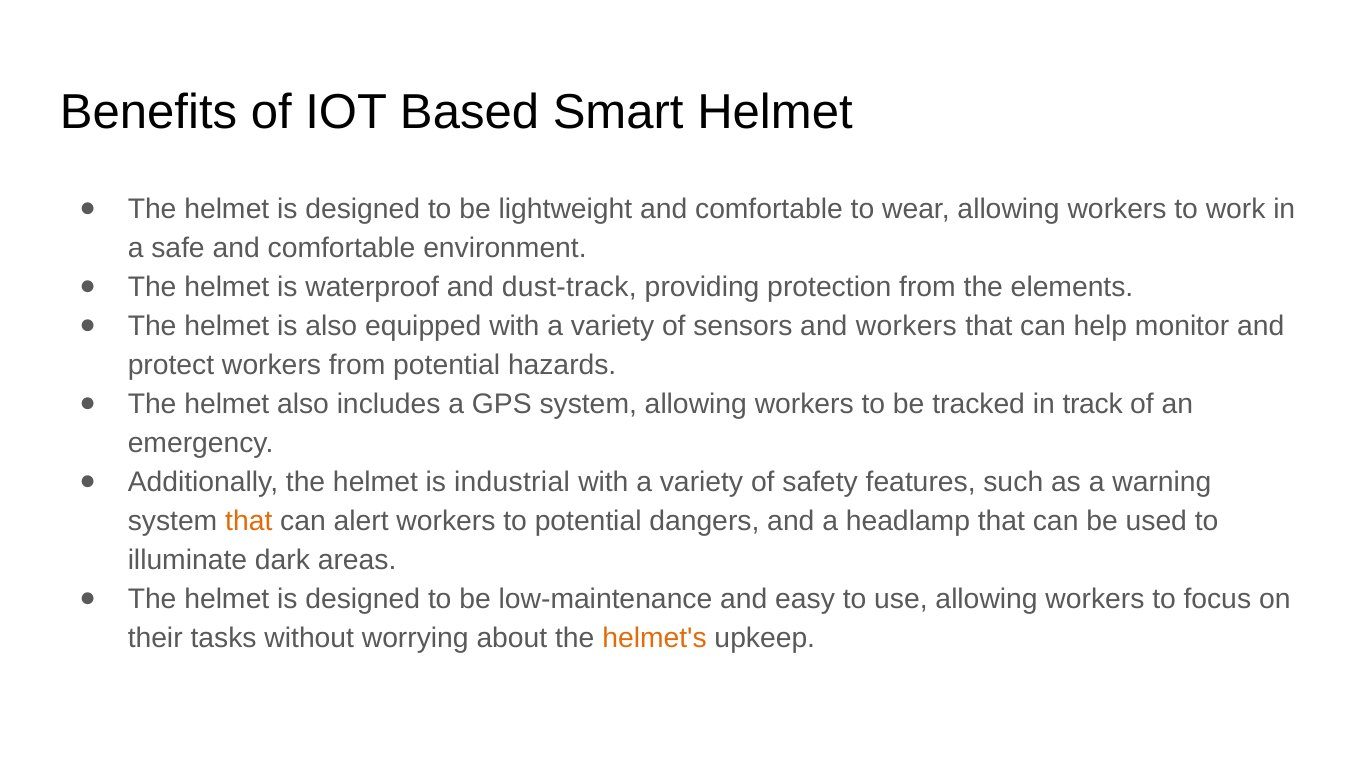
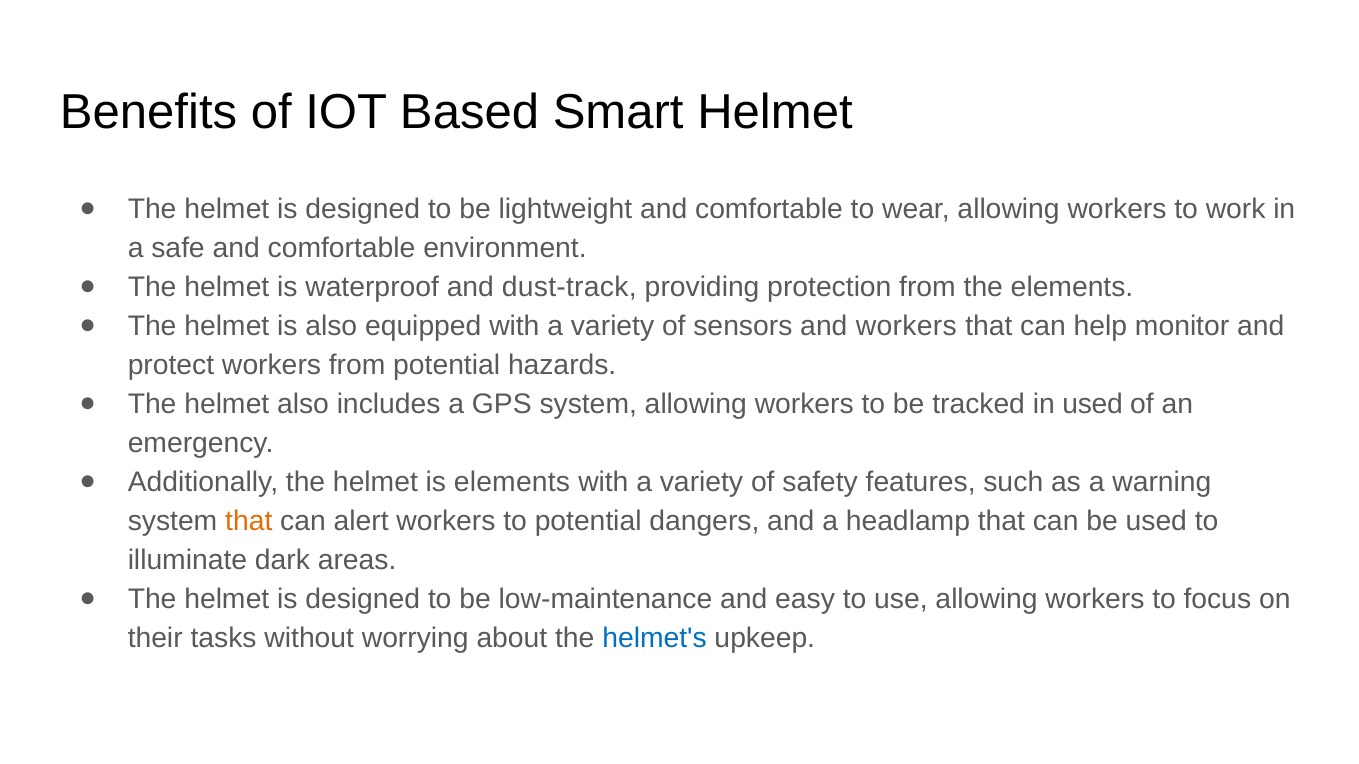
in track: track -> used
is industrial: industrial -> elements
helmet's colour: orange -> blue
